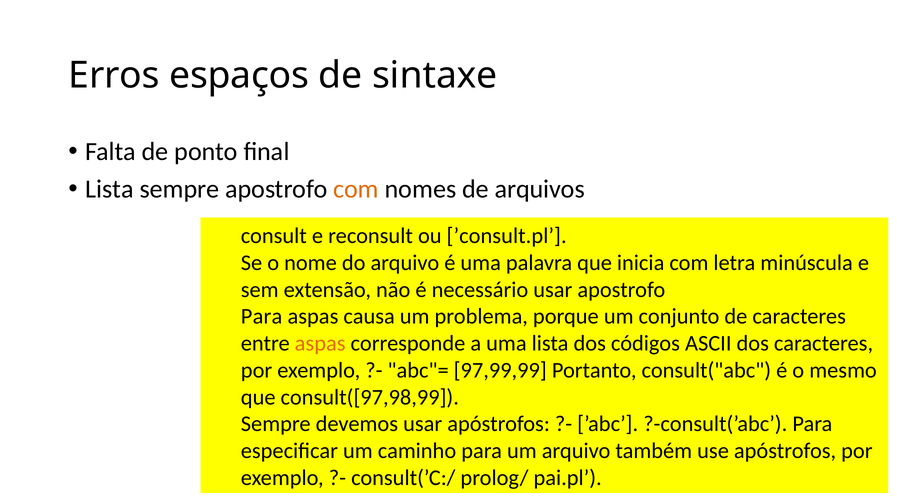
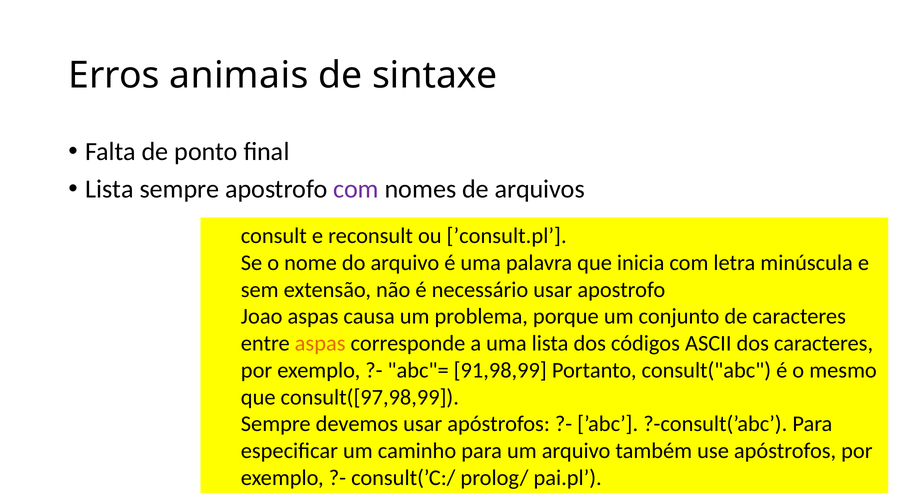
espaços: espaços -> animais
com at (356, 189) colour: orange -> purple
Para at (262, 317): Para -> Joao
97,99,99: 97,99,99 -> 91,98,99
